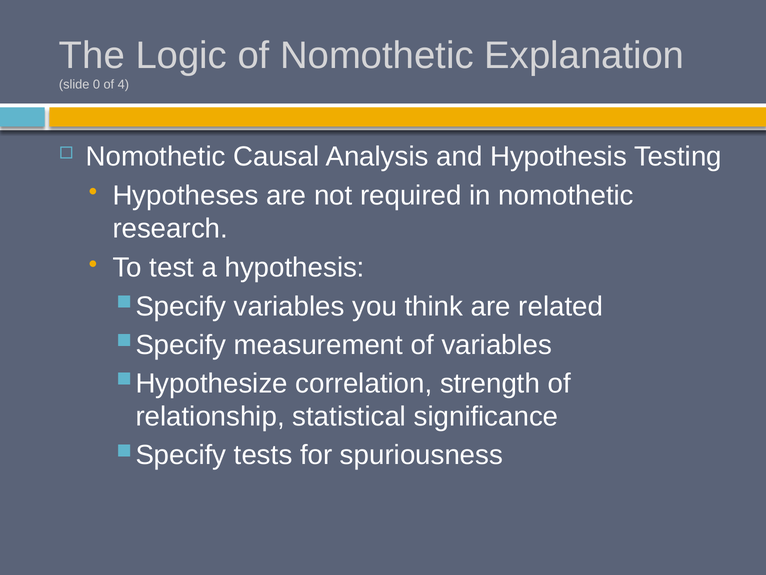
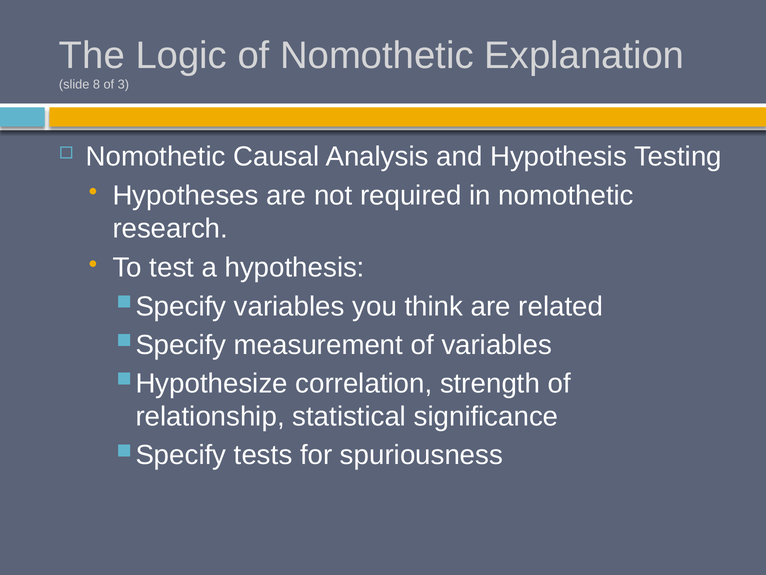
0: 0 -> 8
4: 4 -> 3
